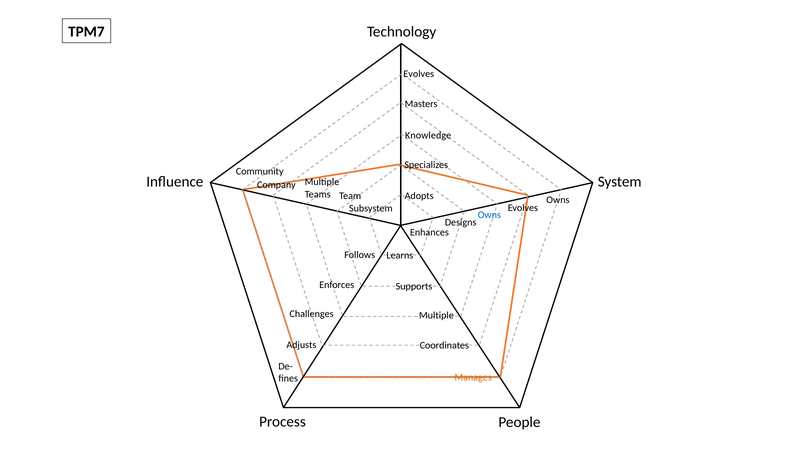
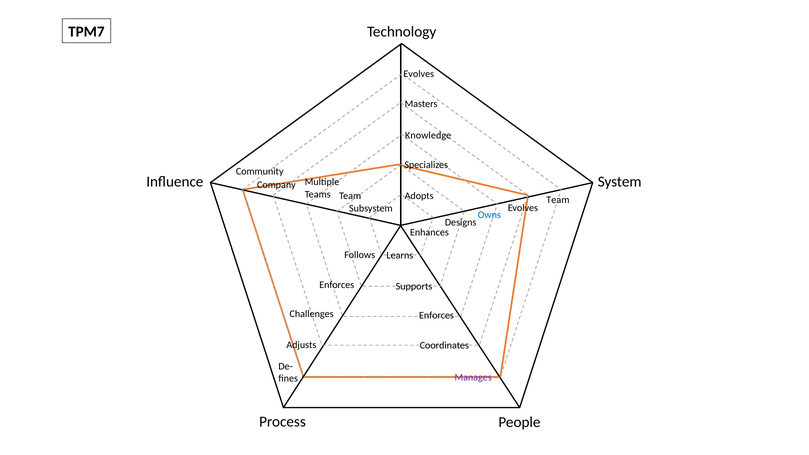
Owns at (558, 200): Owns -> Team
Multiple at (436, 315): Multiple -> Enforces
Manages colour: orange -> purple
